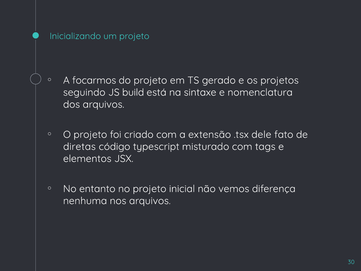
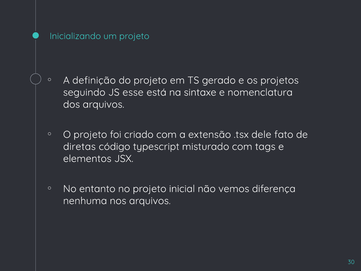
focarmos: focarmos -> definição
build: build -> esse
